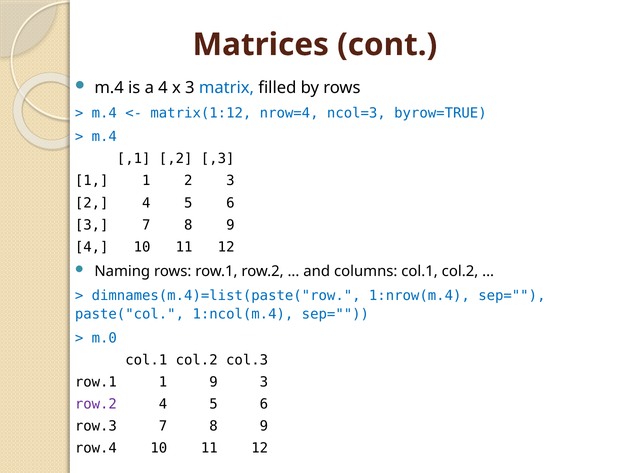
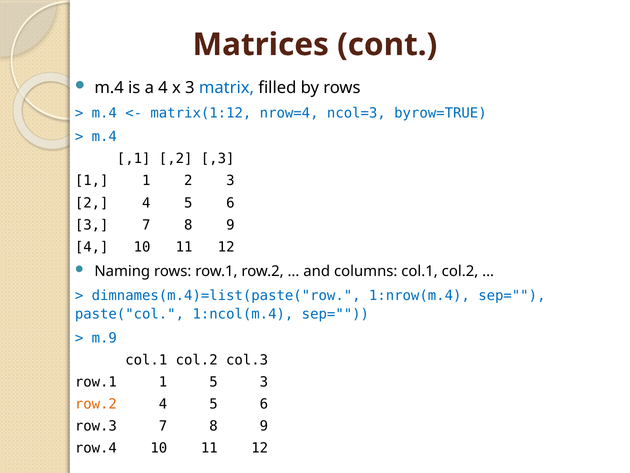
m.0: m.0 -> m.9
1 9: 9 -> 5
row.2 at (96, 404) colour: purple -> orange
